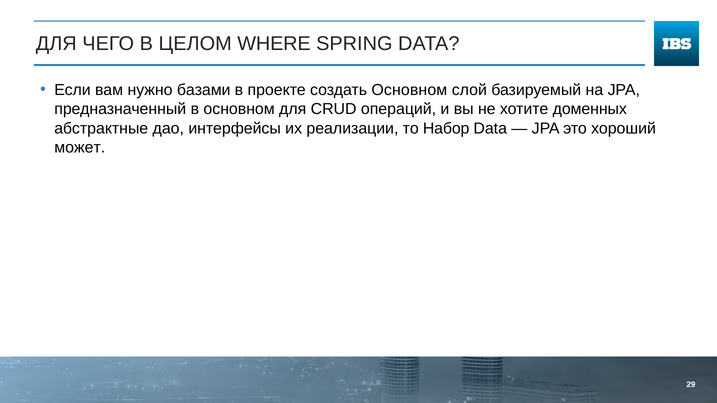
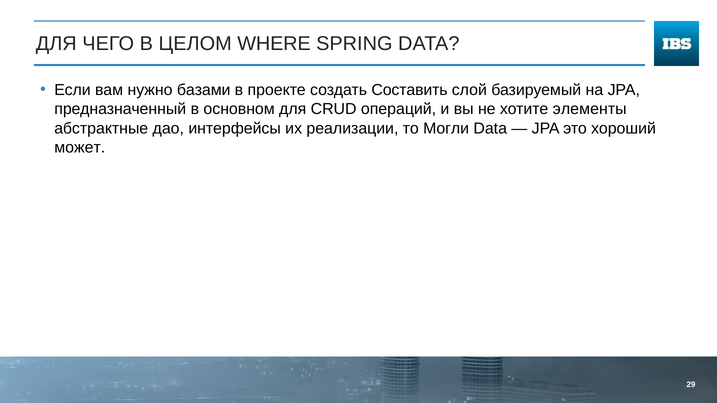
создать Основном: Основном -> Составить
доменных: доменных -> элементы
Набор: Набор -> Могли
